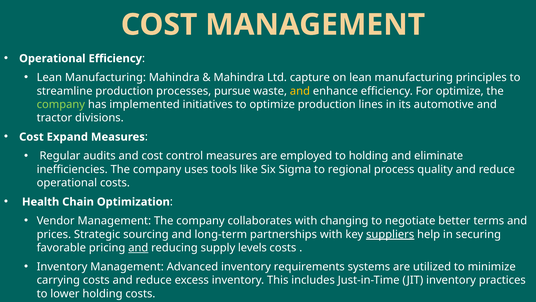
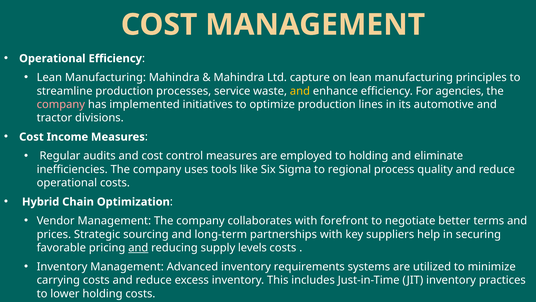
pursue: pursue -> service
For optimize: optimize -> agencies
company at (61, 104) colour: light green -> pink
Expand: Expand -> Income
Health: Health -> Hybrid
changing: changing -> forefront
suppliers underline: present -> none
